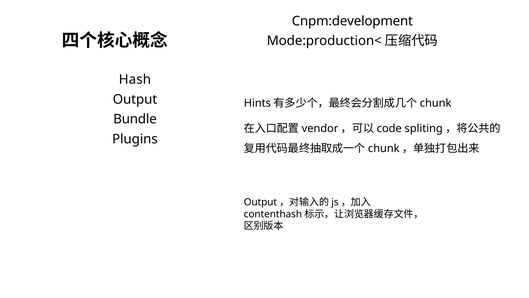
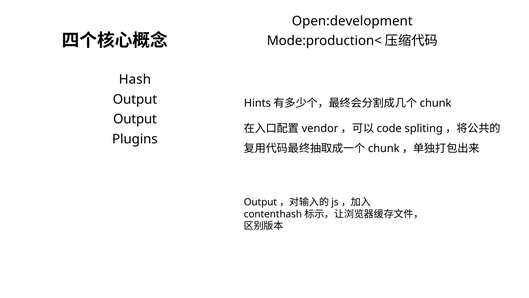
Cnpm:development: Cnpm:development -> Open:development
Bundle at (135, 119): Bundle -> Output
